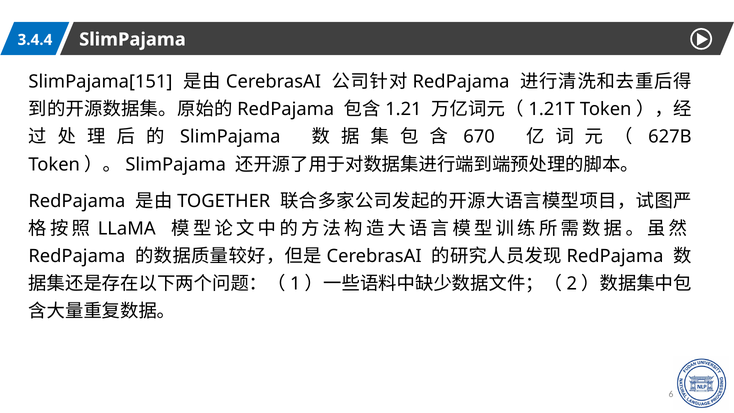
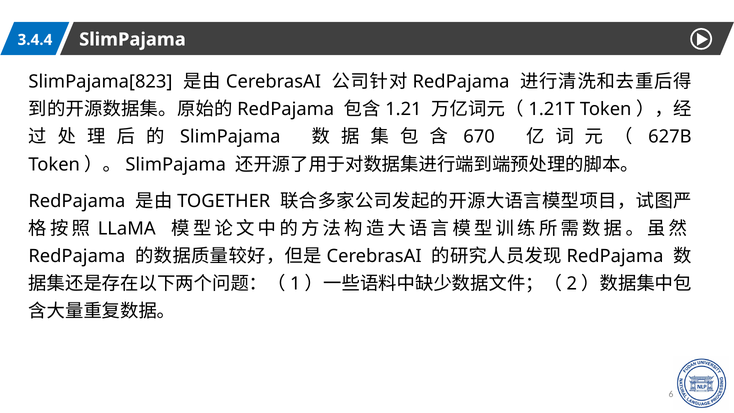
SlimPajama[151: SlimPajama[151 -> SlimPajama[823
